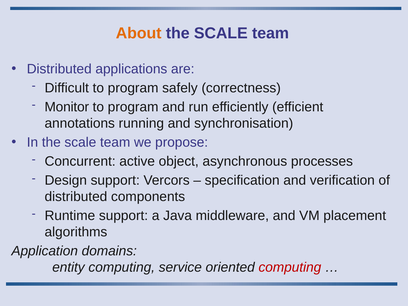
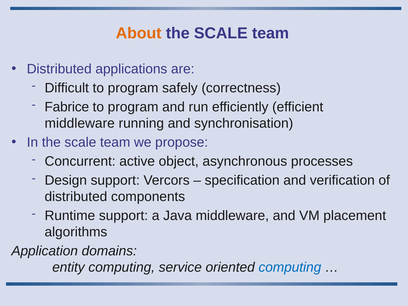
Monitor: Monitor -> Fabrice
annotations at (80, 123): annotations -> middleware
computing at (290, 267) colour: red -> blue
